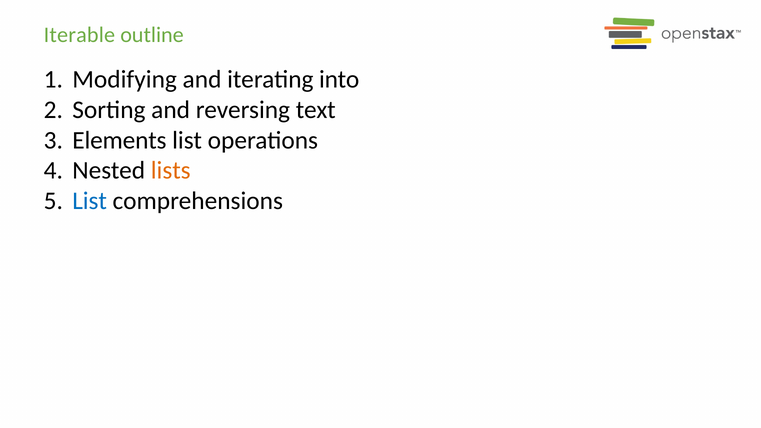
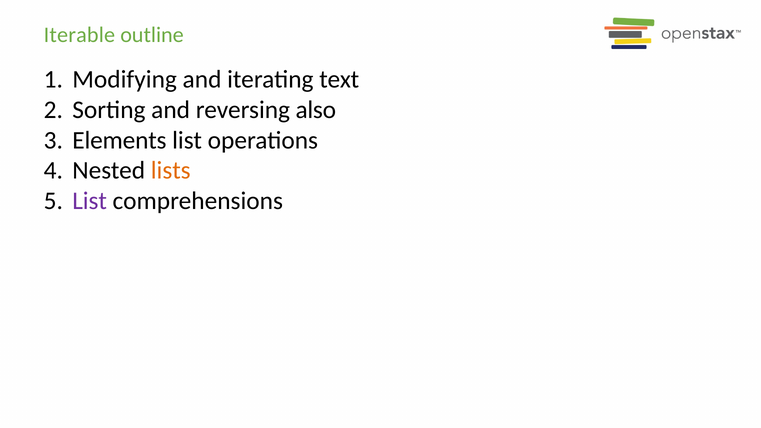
into: into -> text
text: text -> also
List at (90, 201) colour: blue -> purple
